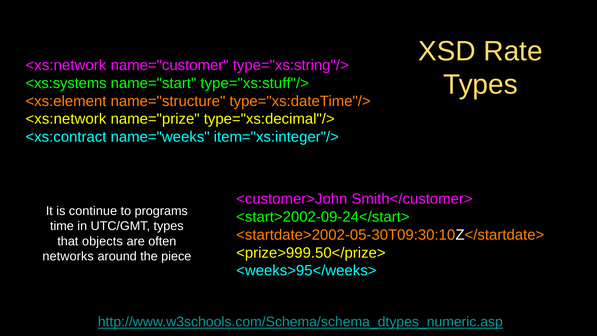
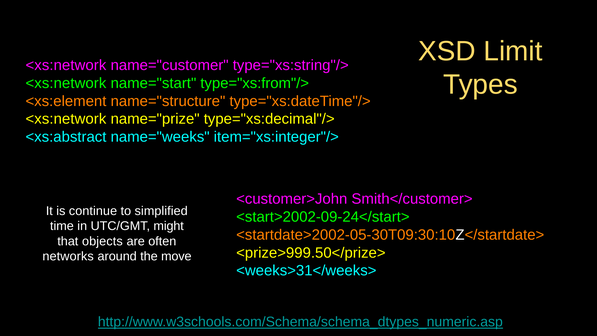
Rate: Rate -> Limit
<xs:systems at (66, 83): <xs:systems -> <xs:network
type="xs:stuff"/>: type="xs:stuff"/> -> type="xs:from"/>
<xs:contract: <xs:contract -> <xs:abstract
programs: programs -> simplified
UTC/GMT types: types -> might
piece: piece -> move
<weeks>95</weeks>: <weeks>95</weeks> -> <weeks>31</weeks>
